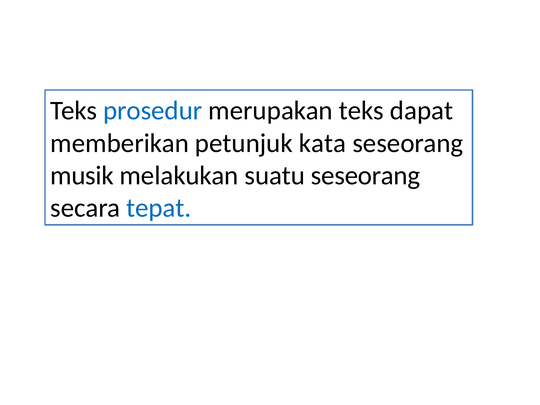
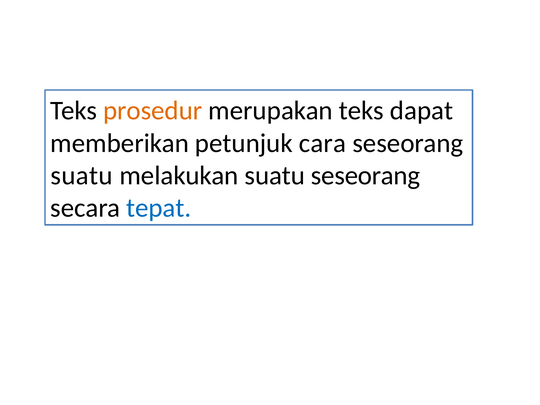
prosedur colour: blue -> orange
kata: kata -> cara
musik at (82, 176): musik -> suatu
